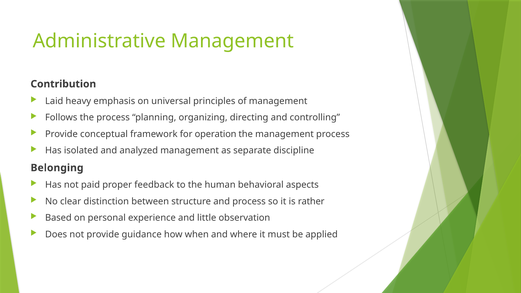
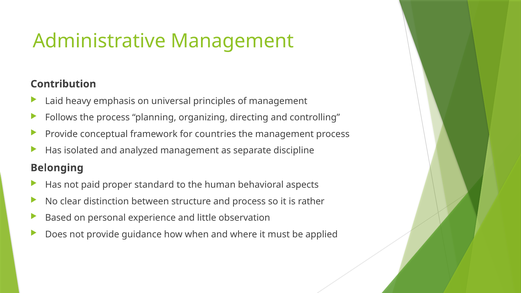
operation: operation -> countries
feedback: feedback -> standard
